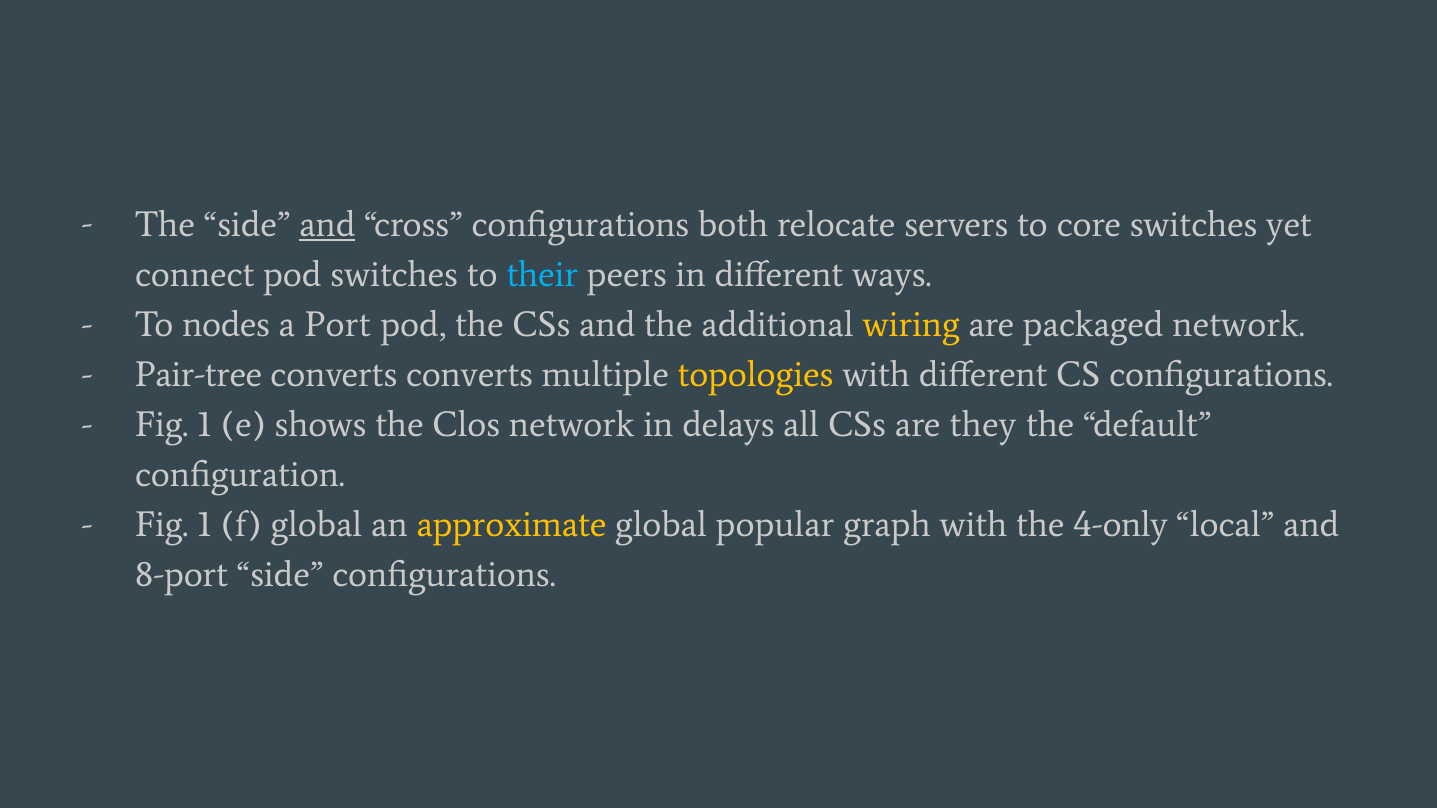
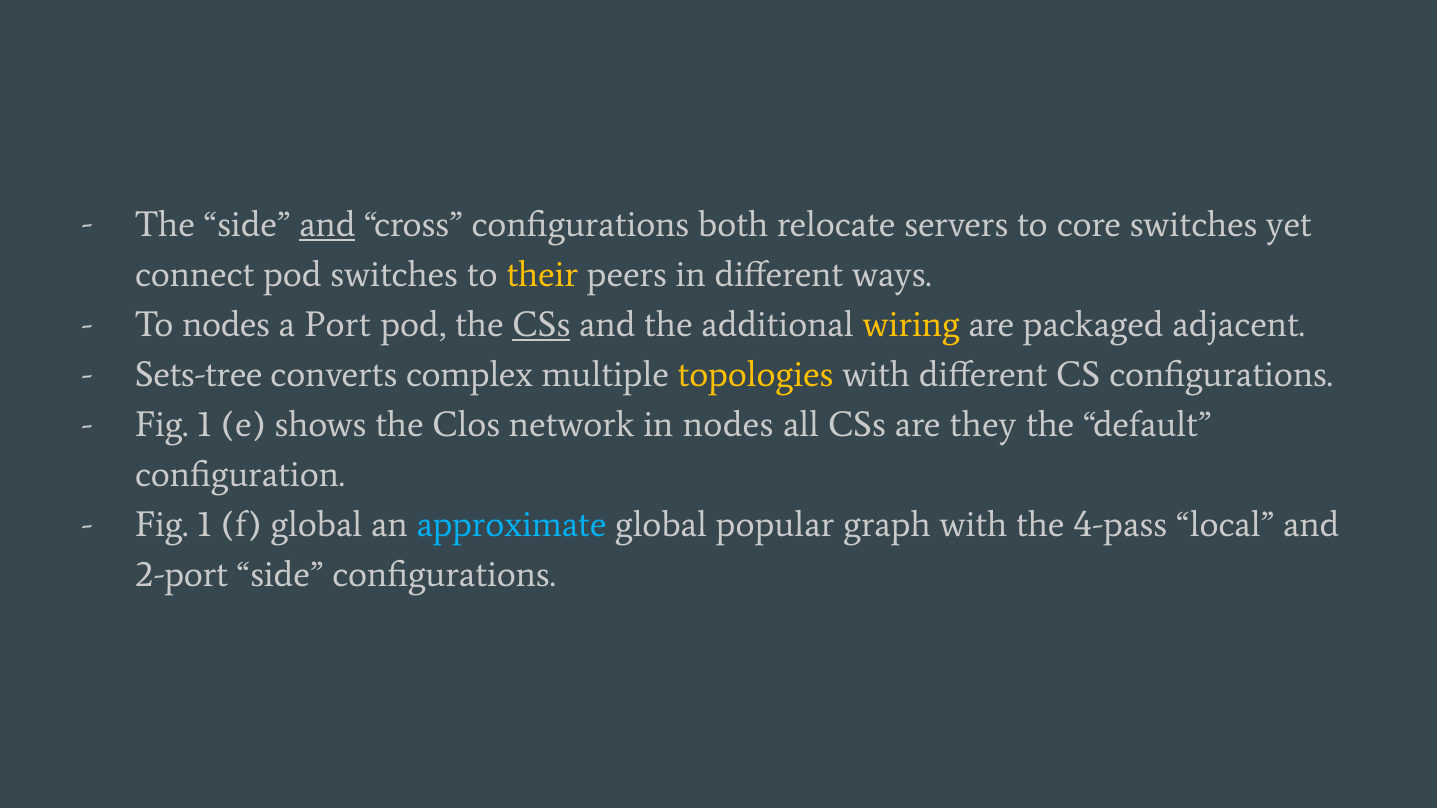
their colour: light blue -> yellow
CSs at (541, 324) underline: none -> present
packaged network: network -> adjacent
Pair-tree: Pair-tree -> Sets-tree
converts converts: converts -> complex
in delays: delays -> nodes
approximate colour: yellow -> light blue
4-only: 4-only -> 4-pass
8-port: 8-port -> 2-port
